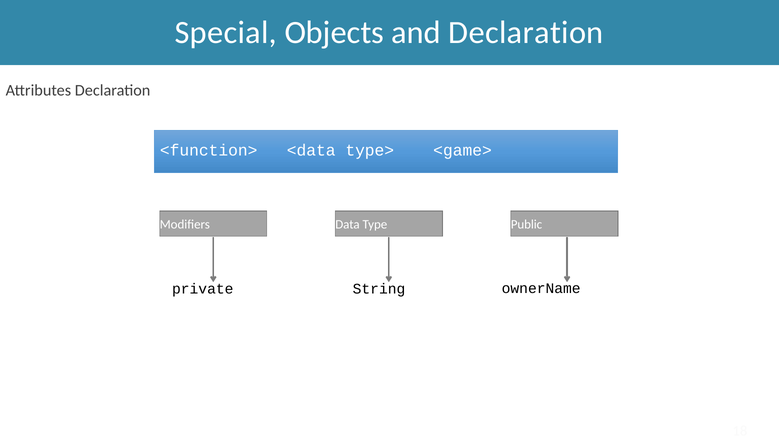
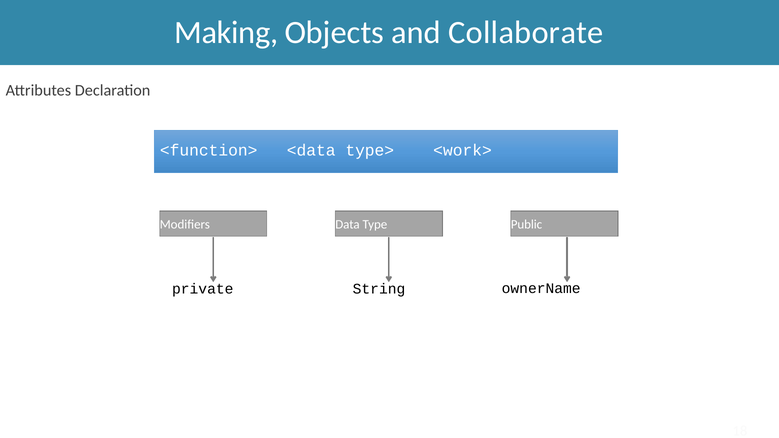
Special: Special -> Making
and Declaration: Declaration -> Collaborate
<game>: <game> -> <work>
